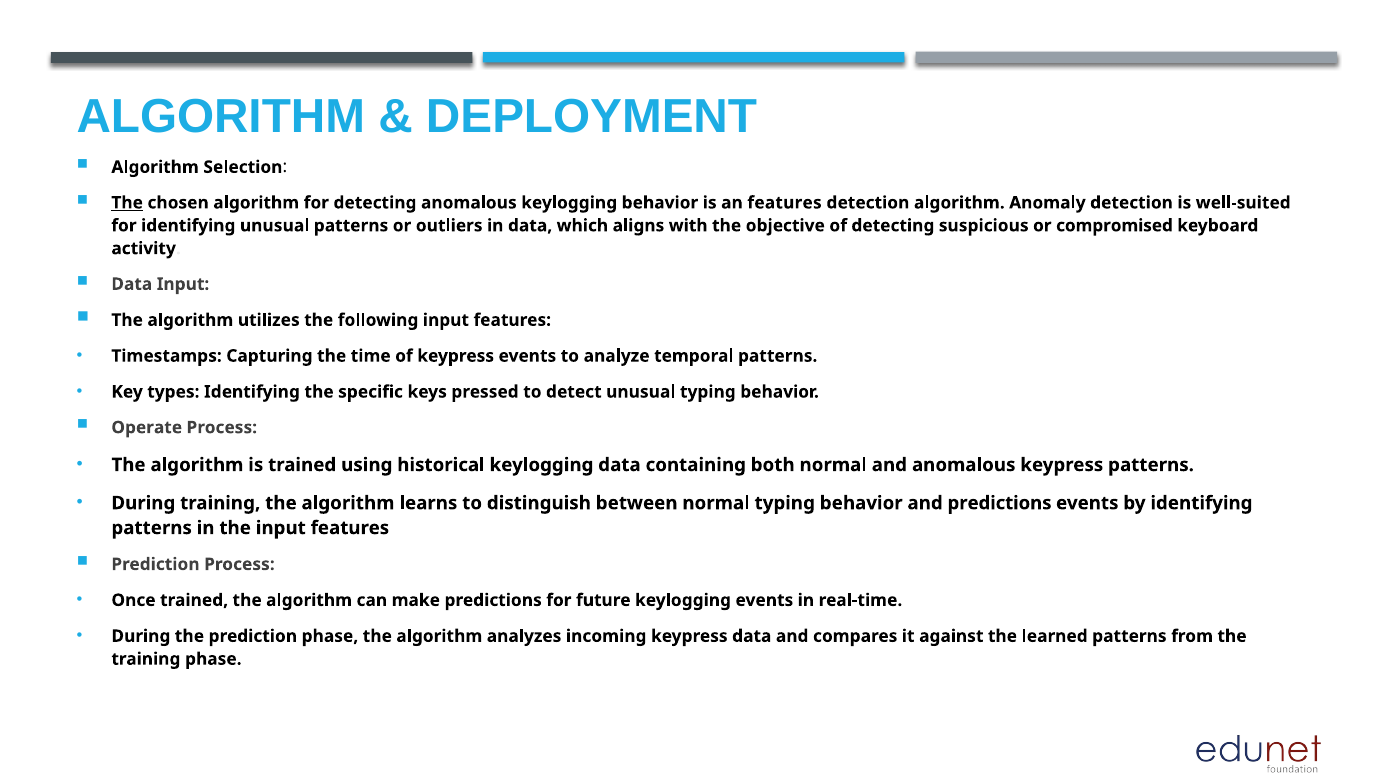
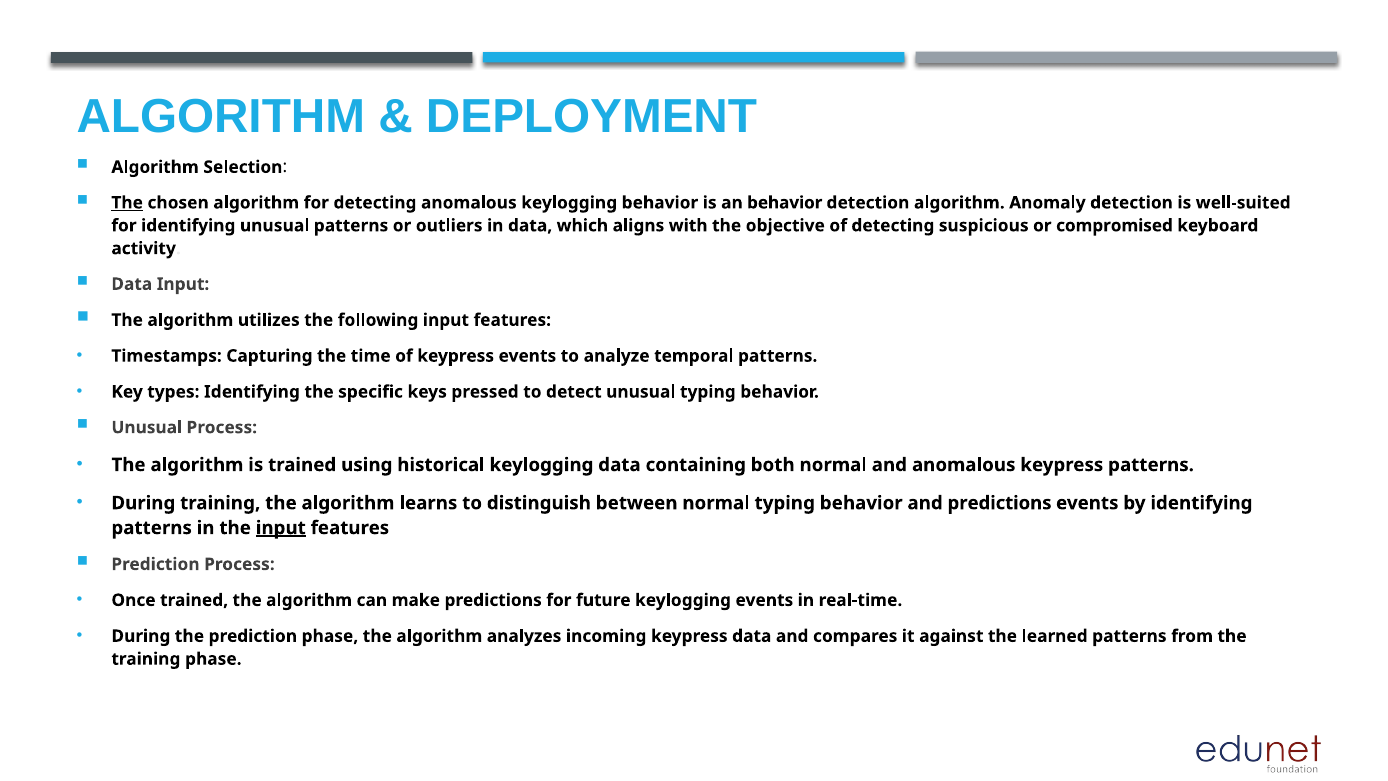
an features: features -> behavior
Operate at (147, 427): Operate -> Unusual
input at (281, 528) underline: none -> present
